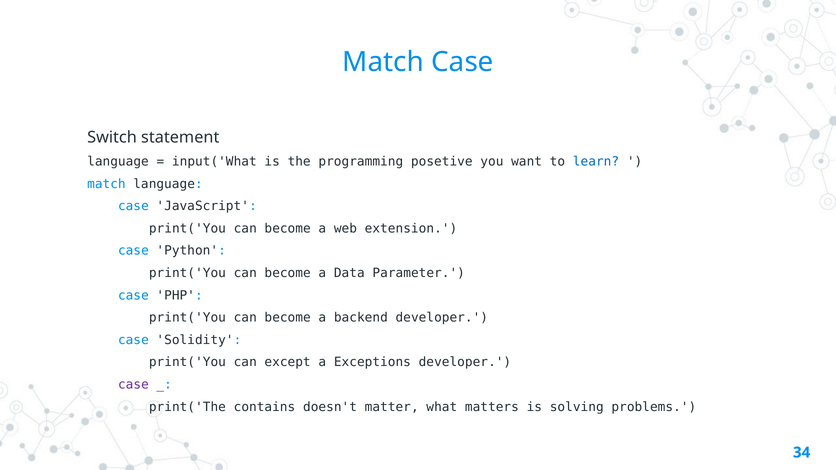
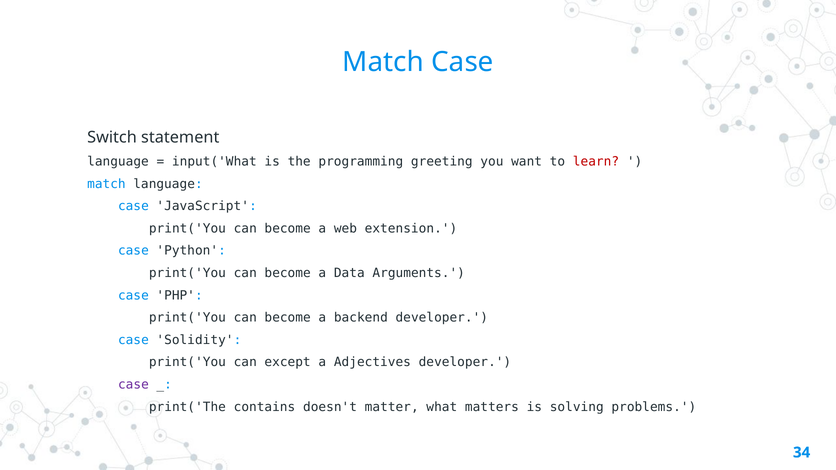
posetive: posetive -> greeting
learn colour: blue -> red
Parameter: Parameter -> Arguments
Exceptions: Exceptions -> Adjectives
